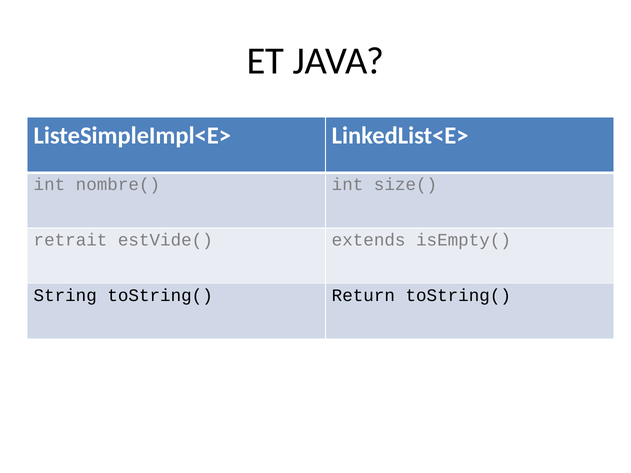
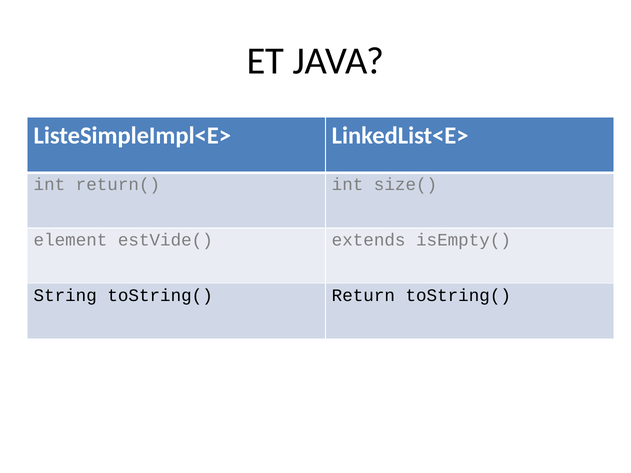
nombre(: nombre( -> return(
retrait: retrait -> element
